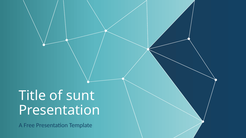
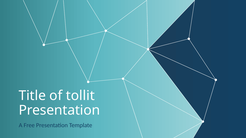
sunt: sunt -> tollit
